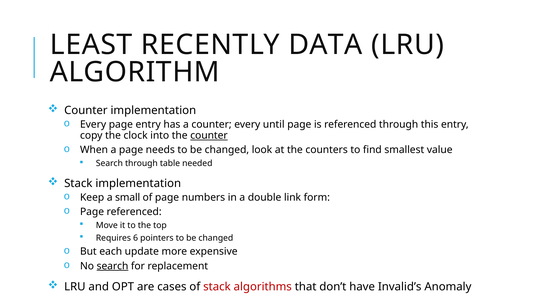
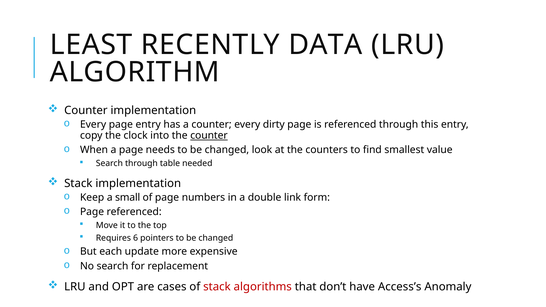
until: until -> dirty
search at (112, 266) underline: present -> none
Invalid’s: Invalid’s -> Access’s
